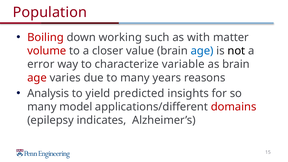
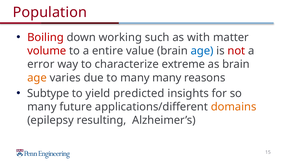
closer: closer -> entire
not colour: black -> red
variable: variable -> extreme
age at (37, 78) colour: red -> orange
many years: years -> many
Analysis: Analysis -> Subtype
model: model -> future
domains colour: red -> orange
indicates: indicates -> resulting
